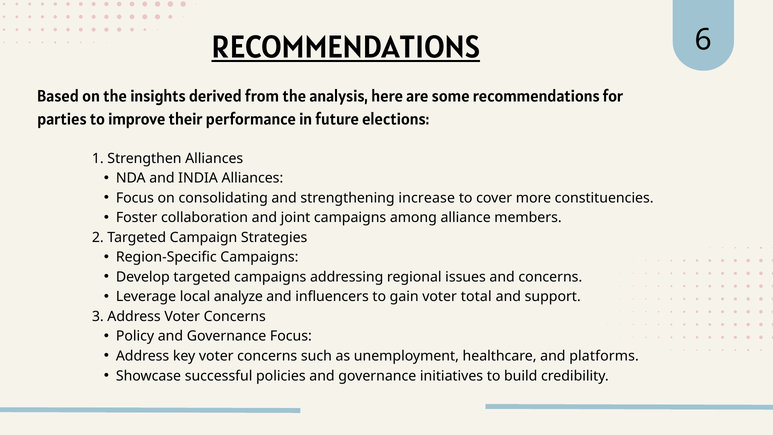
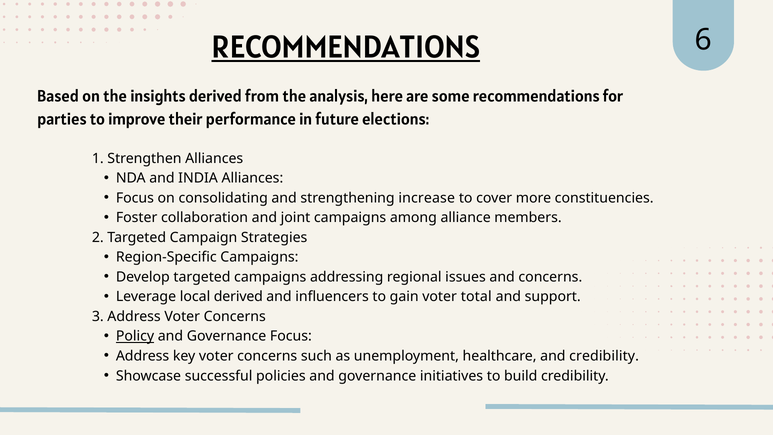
local analyze: analyze -> derived
Policy underline: none -> present
and platforms: platforms -> credibility
